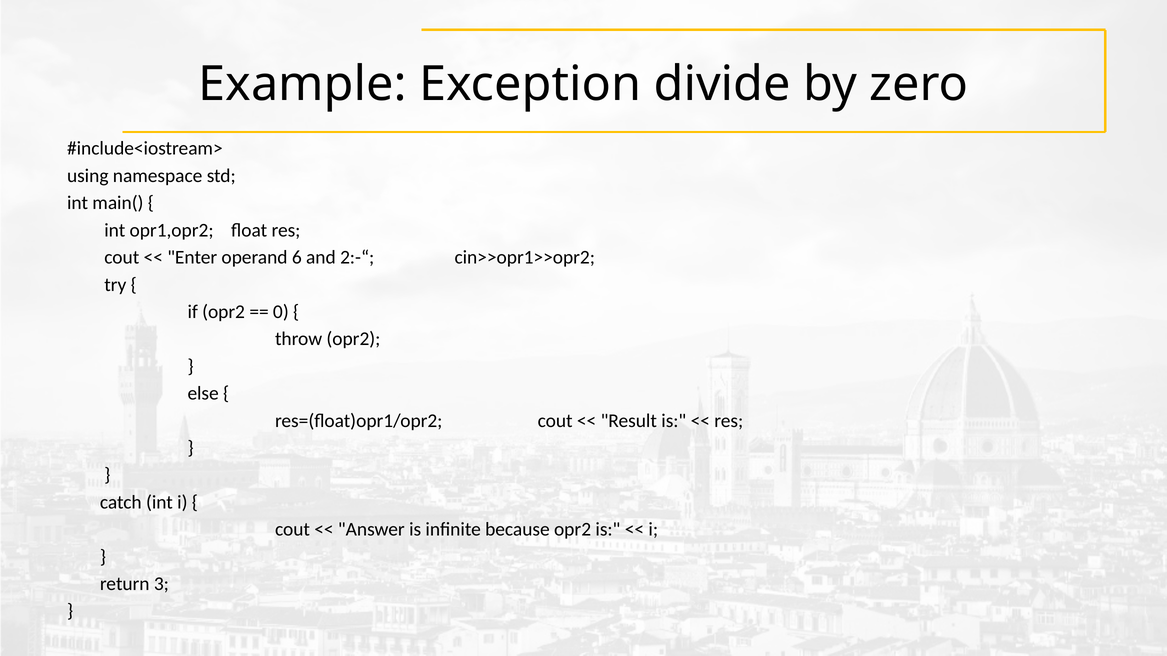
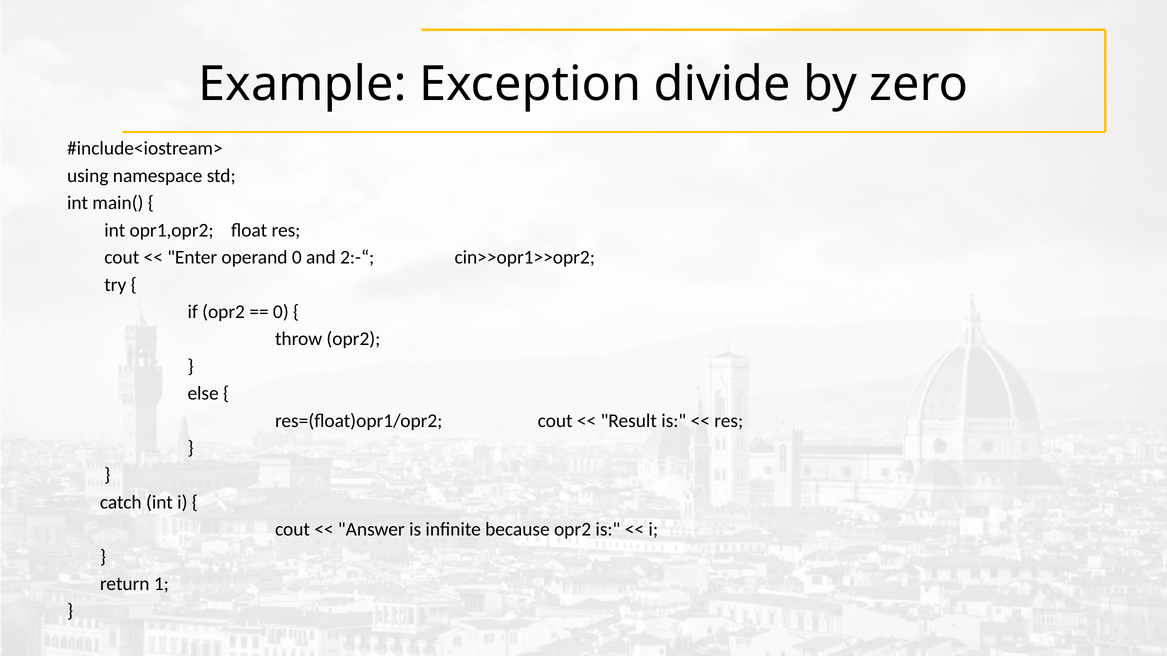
operand 6: 6 -> 0
3: 3 -> 1
